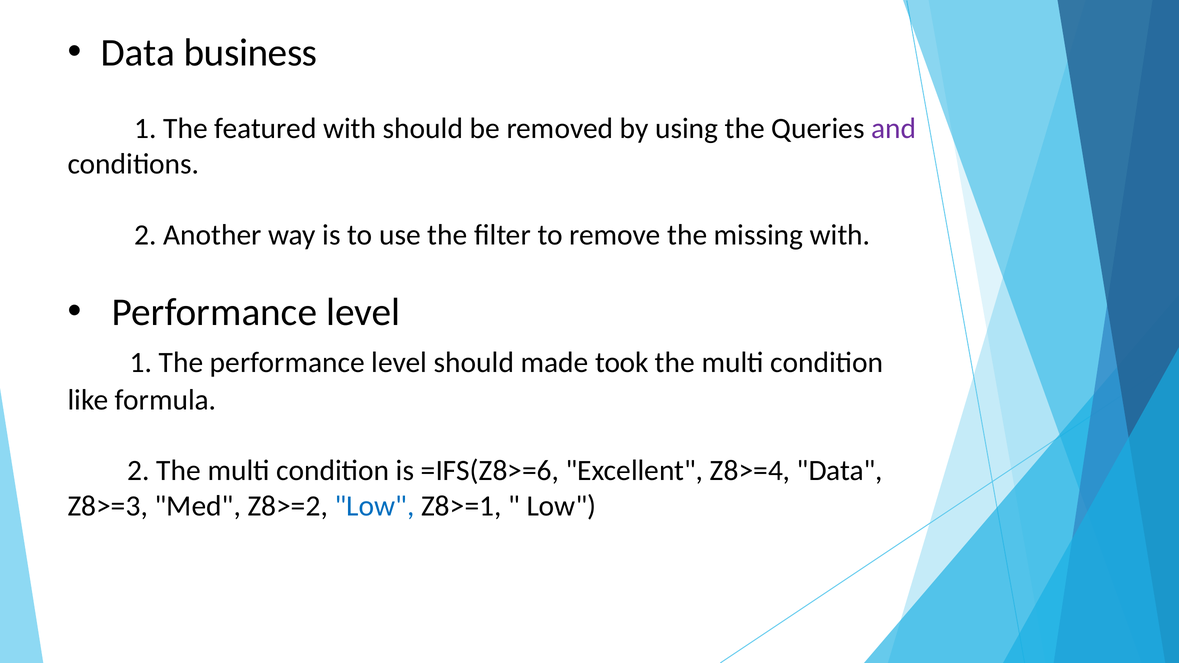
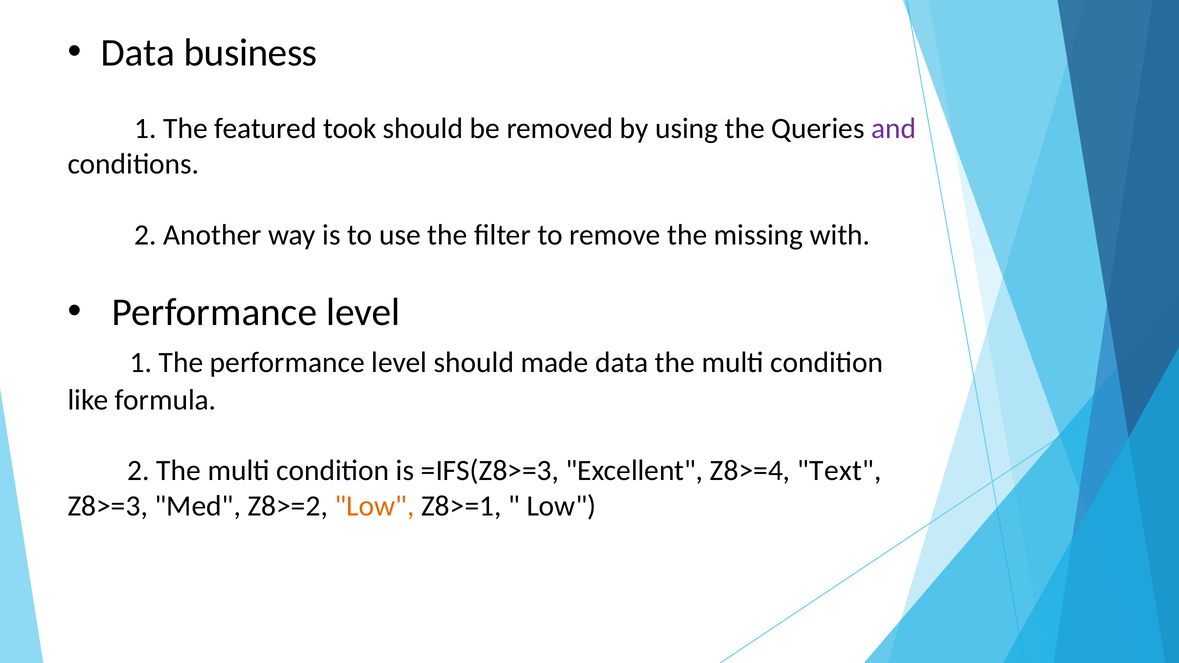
featured with: with -> took
made took: took -> data
=IFS(Z8>=6: =IFS(Z8>=6 -> =IFS(Z8>=3
Z8>=4 Data: Data -> Text
Low at (375, 506) colour: blue -> orange
